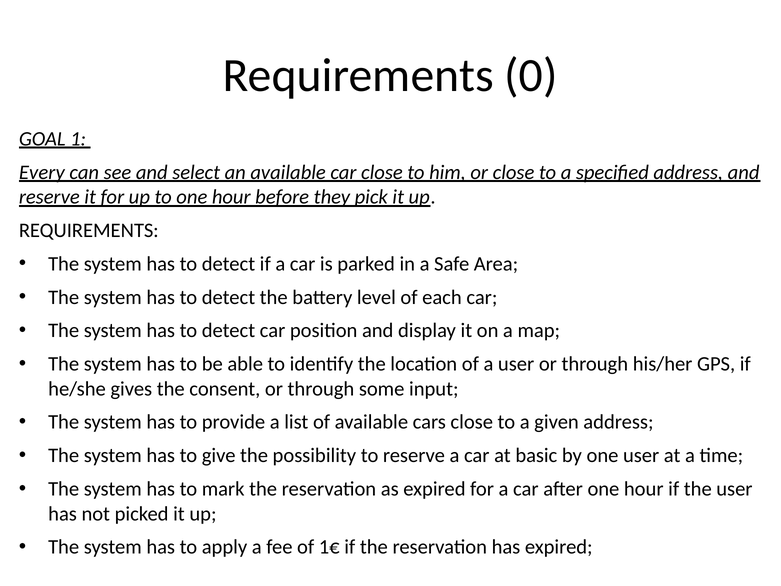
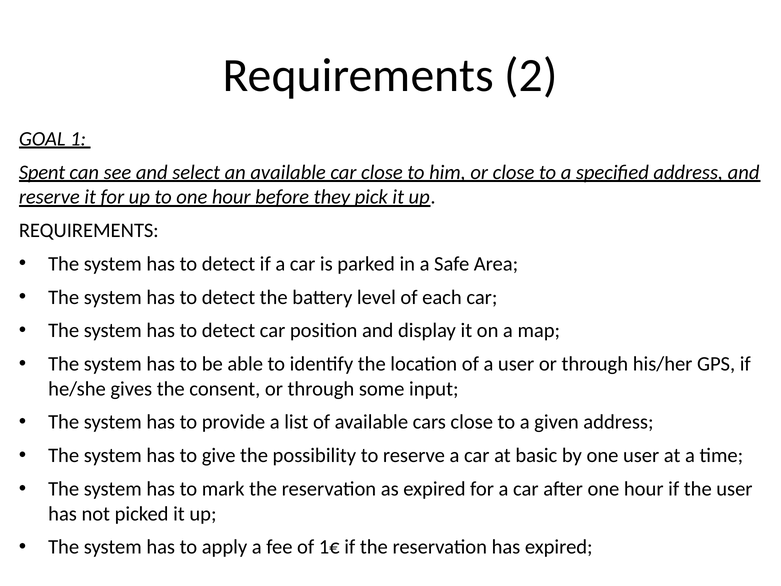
0: 0 -> 2
Every: Every -> Spent
